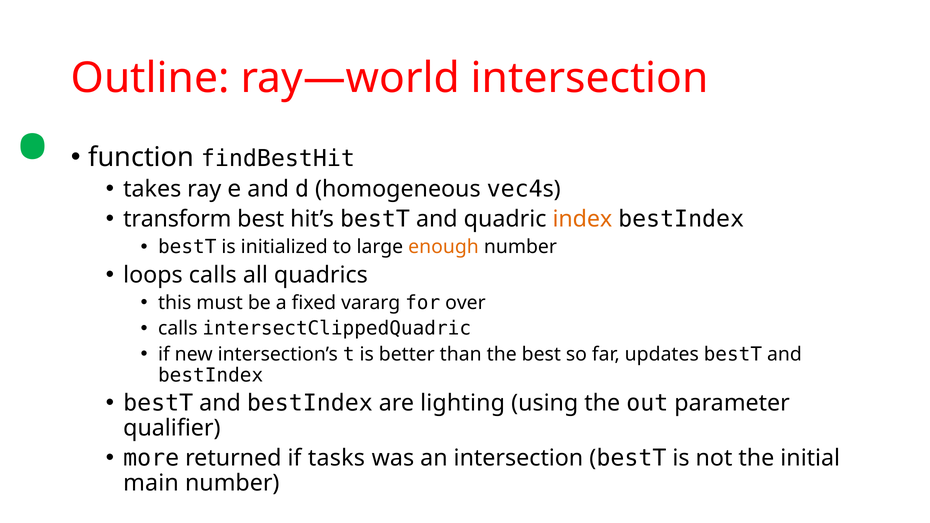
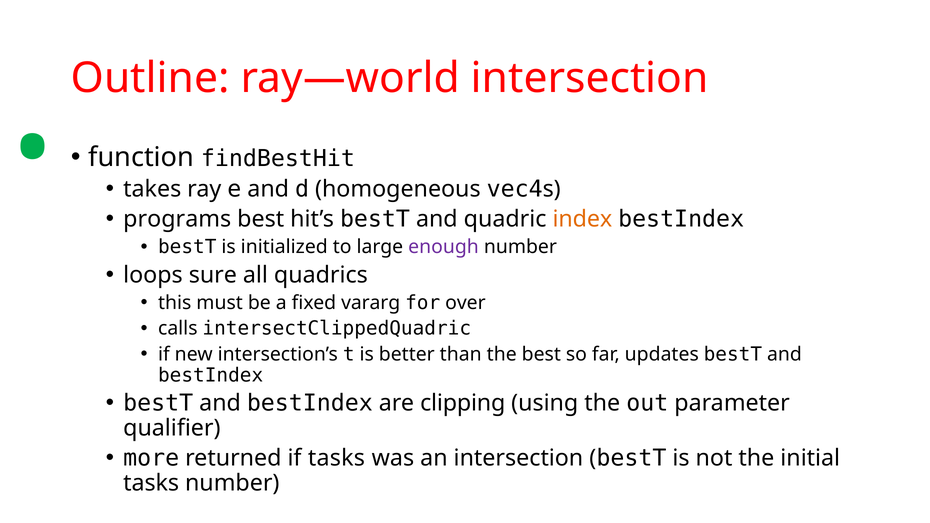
transform: transform -> programs
enough colour: orange -> purple
loops calls: calls -> sure
lighting: lighting -> clipping
main at (151, 483): main -> tasks
